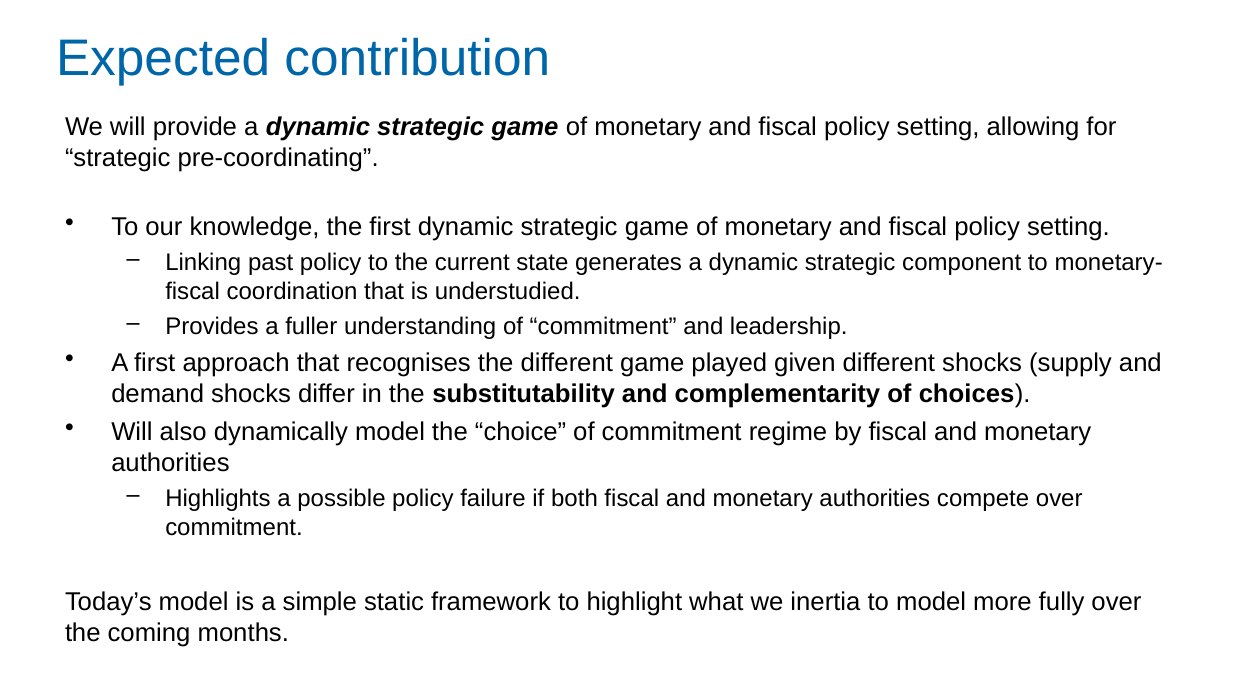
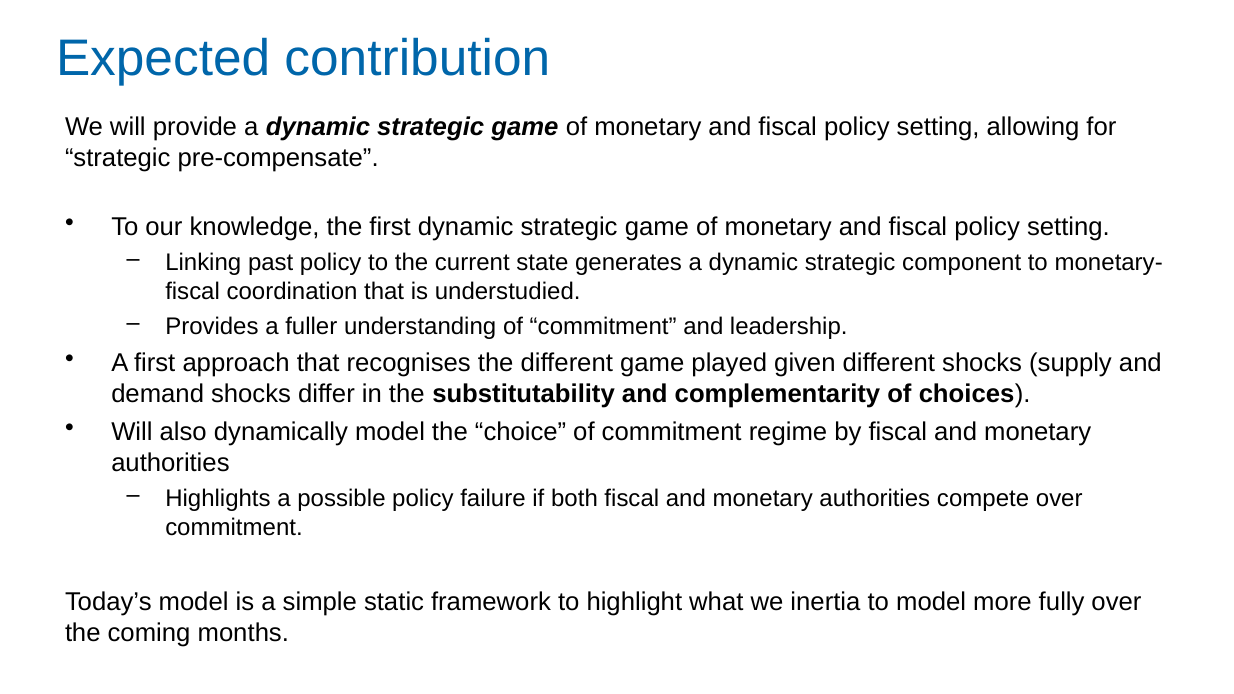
pre-coordinating: pre-coordinating -> pre-compensate
